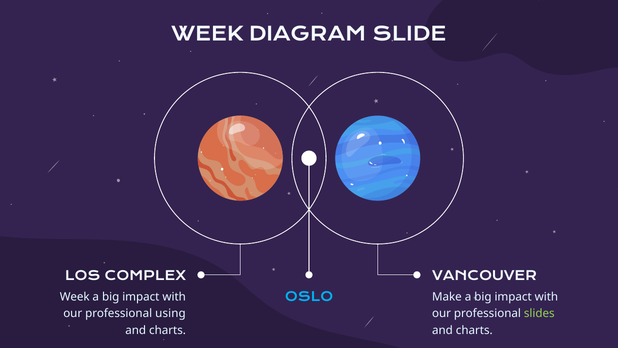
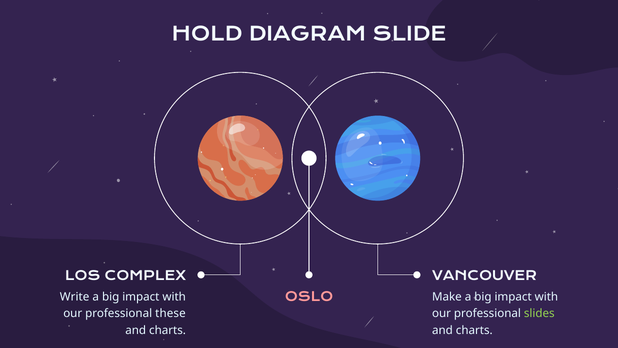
WEEK at (207, 35): WEEK -> HOLD
OSLO colour: light blue -> pink
Week at (75, 297): Week -> Write
using: using -> these
